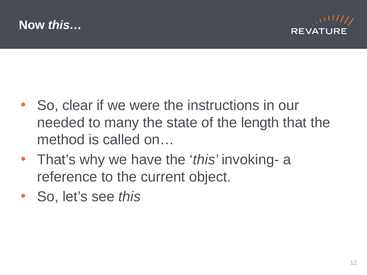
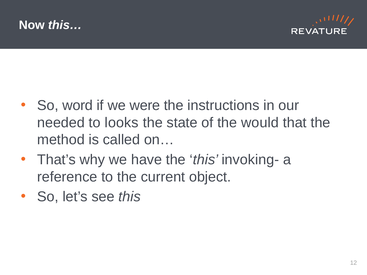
clear: clear -> word
many: many -> looks
length: length -> would
